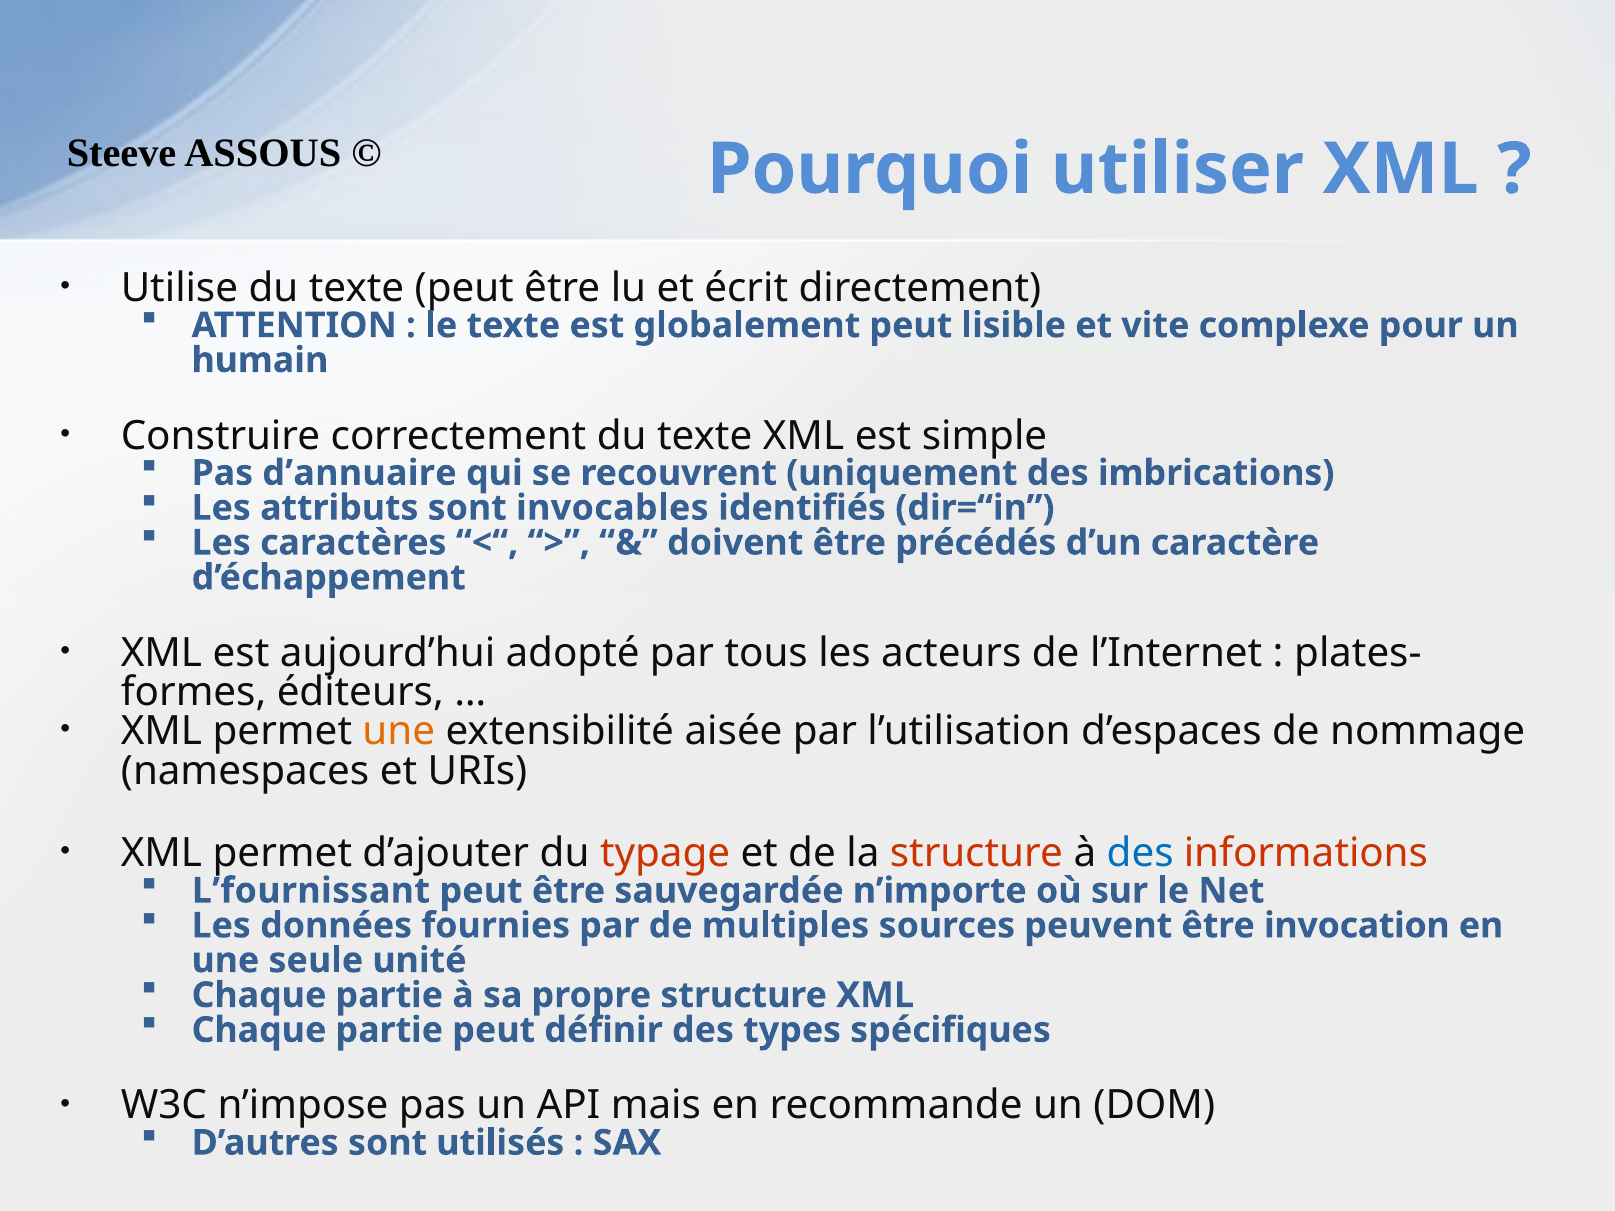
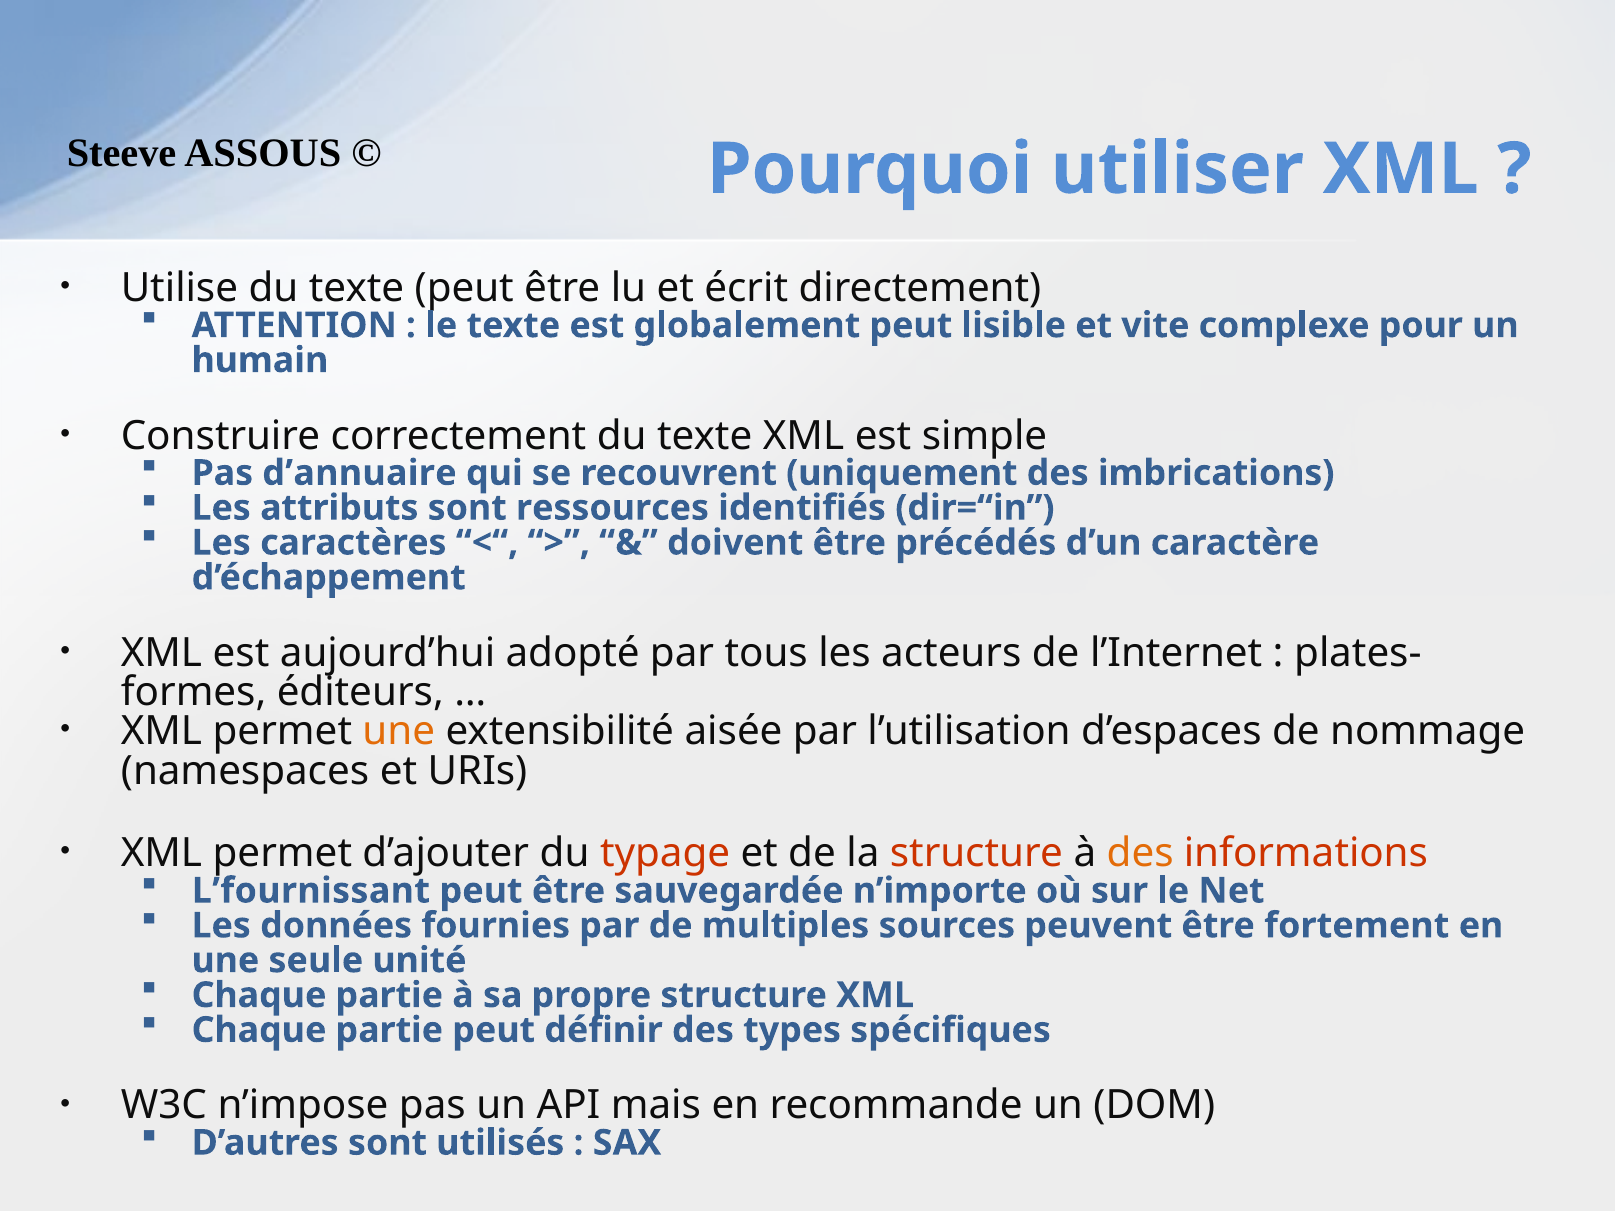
invocables: invocables -> ressources
des at (1140, 854) colour: blue -> orange
invocation: invocation -> fortement
